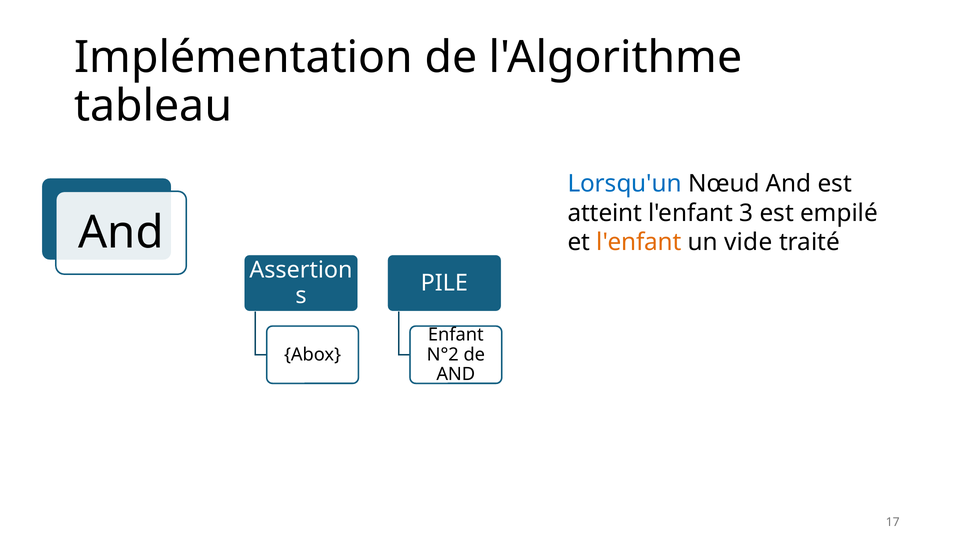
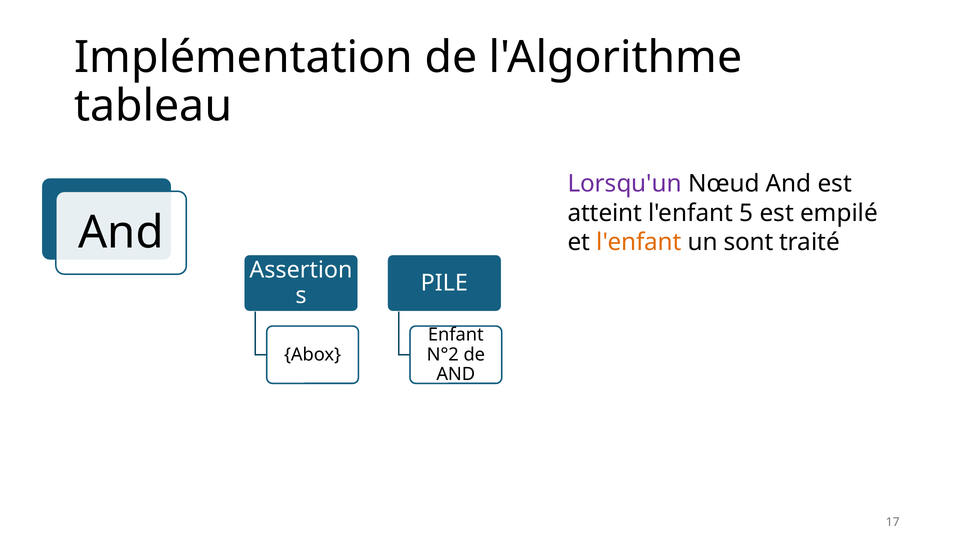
Lorsqu'un colour: blue -> purple
3: 3 -> 5
vide: vide -> sont
